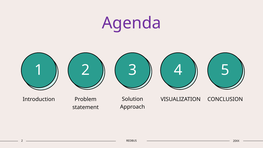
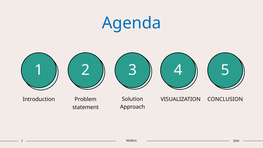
Agenda colour: purple -> blue
